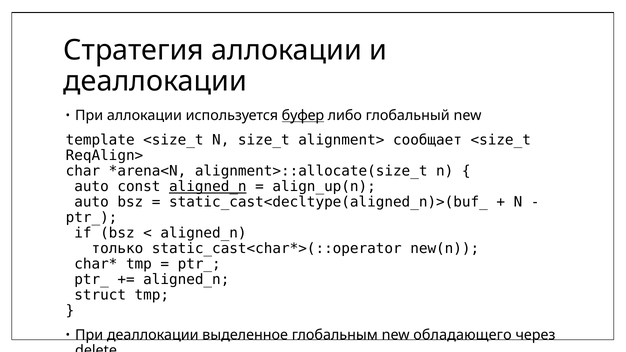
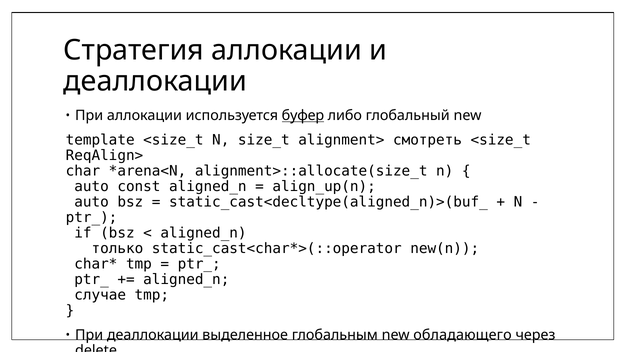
сообщает: сообщает -> смотреть
aligned_n at (208, 187) underline: present -> none
struct: struct -> случае
